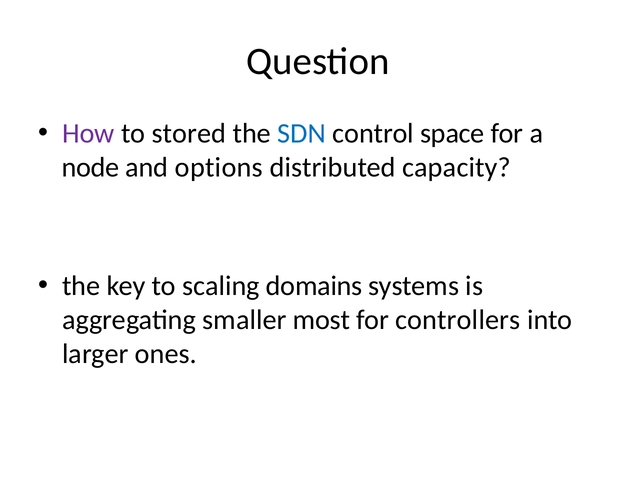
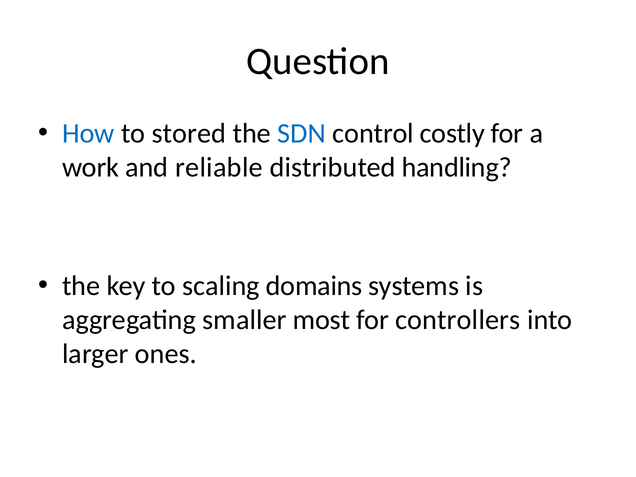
How colour: purple -> blue
space: space -> costly
node: node -> work
options: options -> reliable
capacity: capacity -> handling
